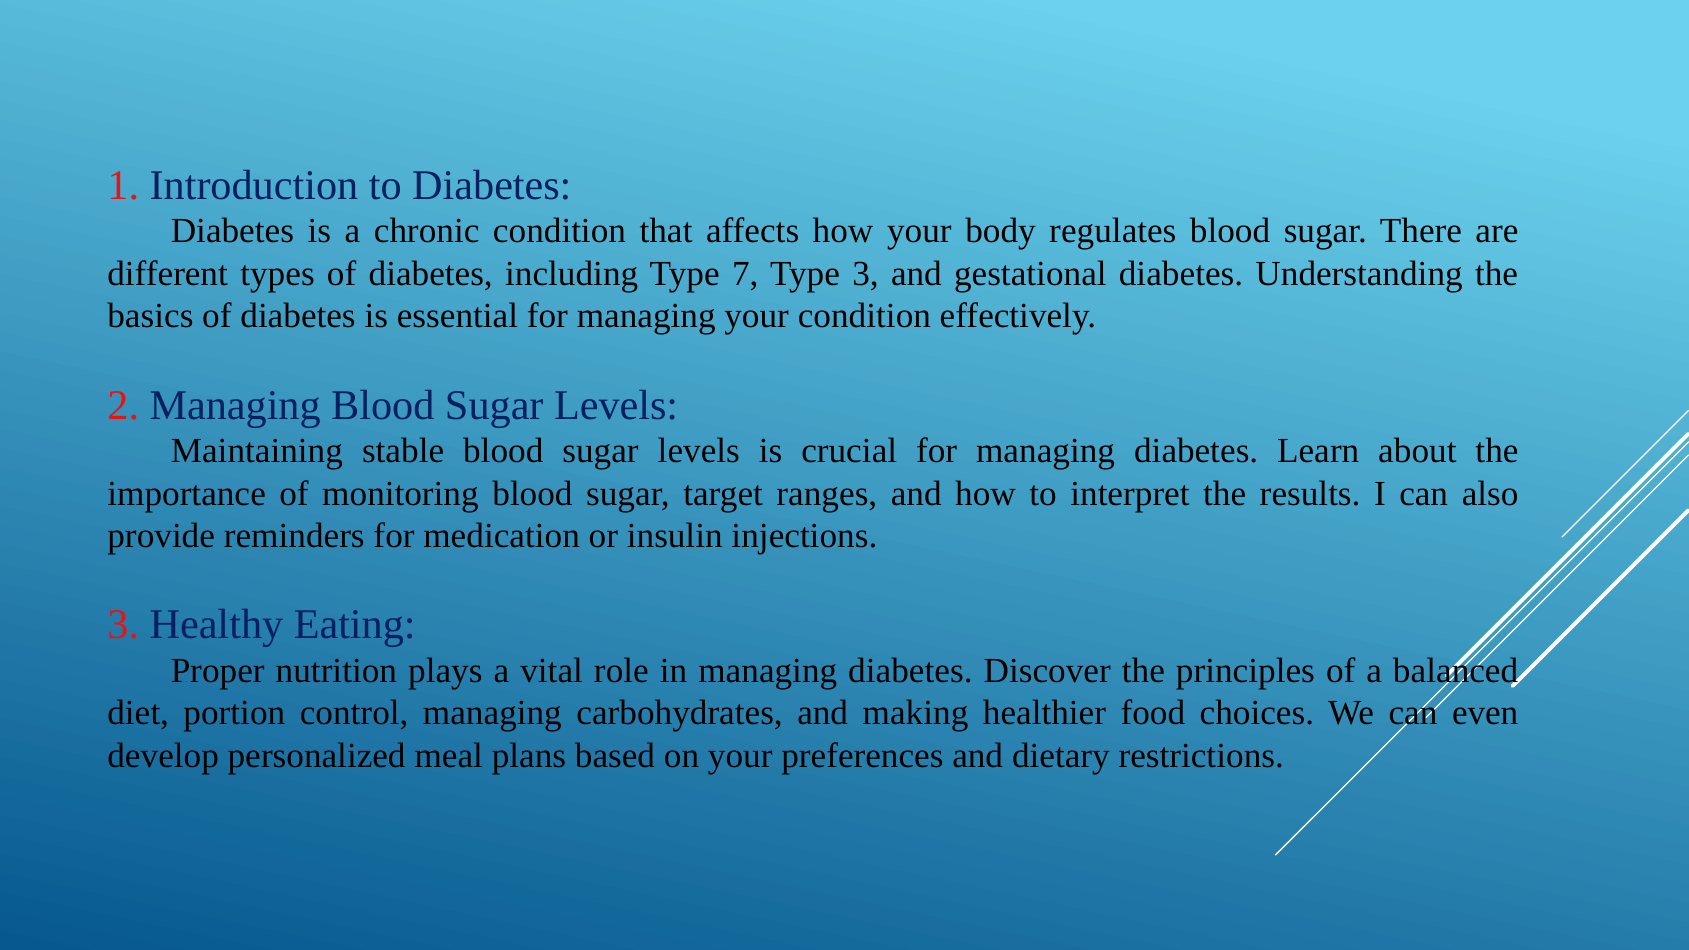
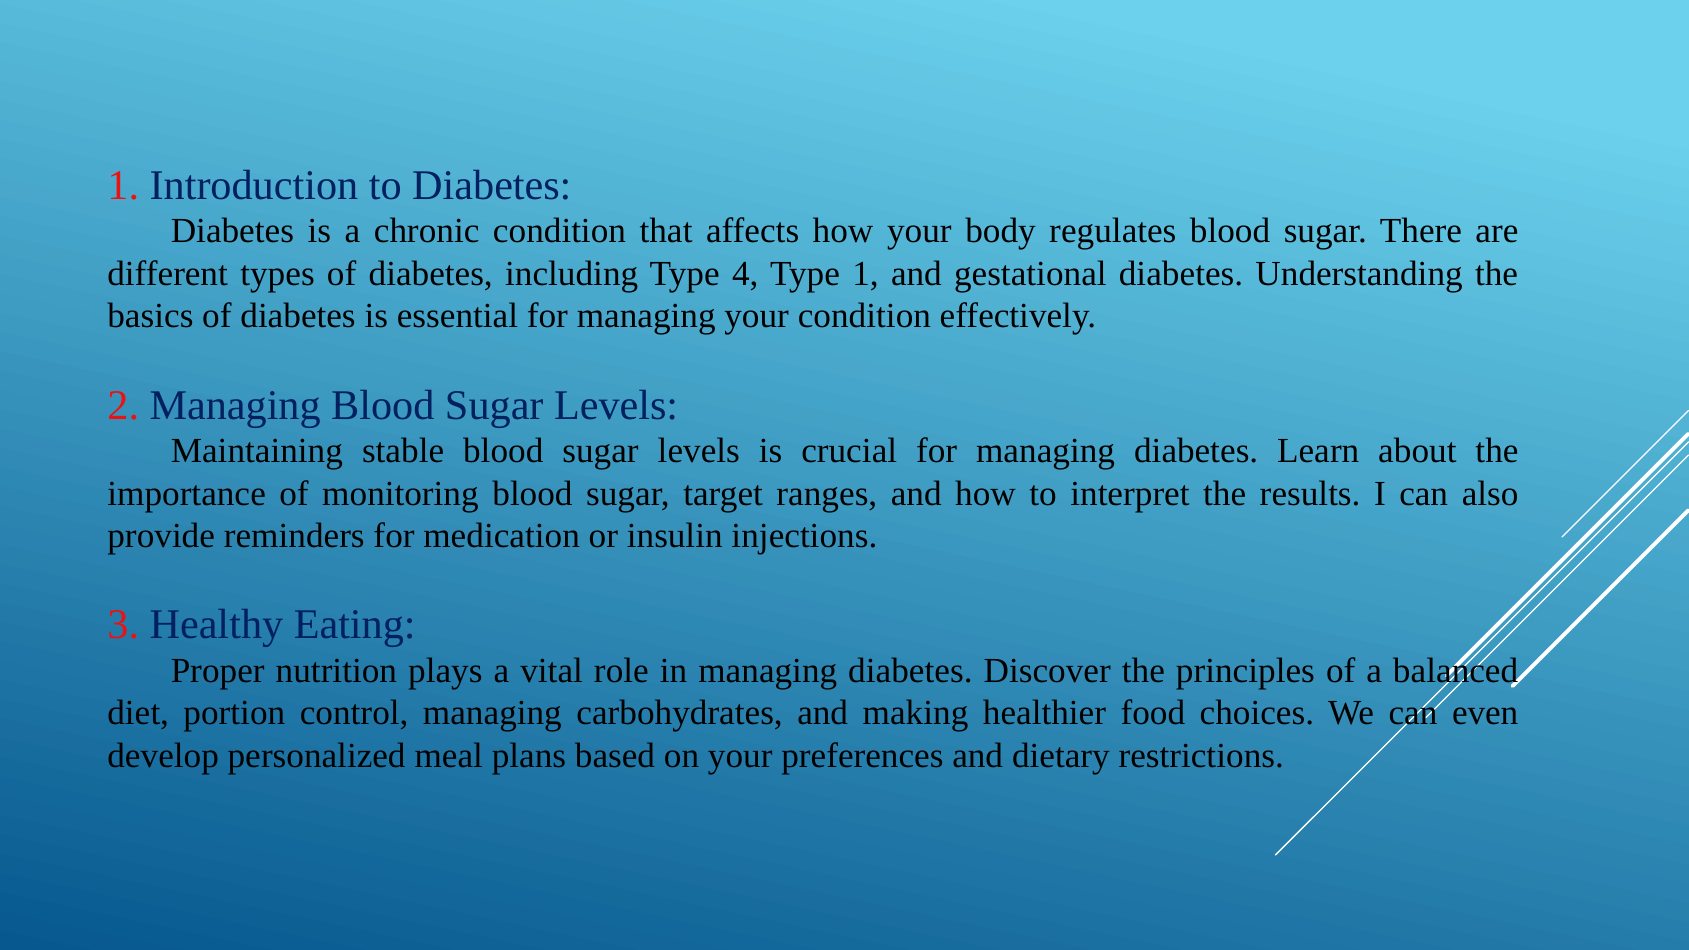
7: 7 -> 4
Type 3: 3 -> 1
